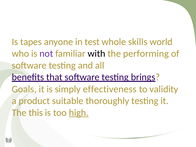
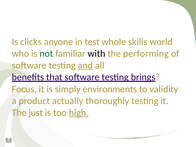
tapes: tapes -> clicks
not colour: purple -> green
and underline: none -> present
Goals: Goals -> Focus
effectiveness: effectiveness -> environments
suitable: suitable -> actually
this: this -> just
